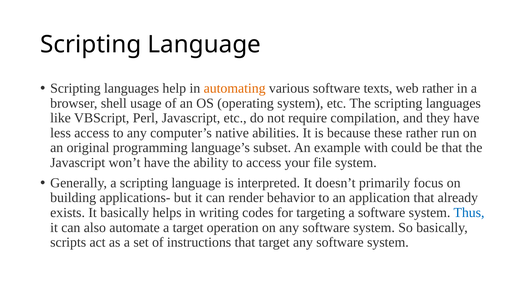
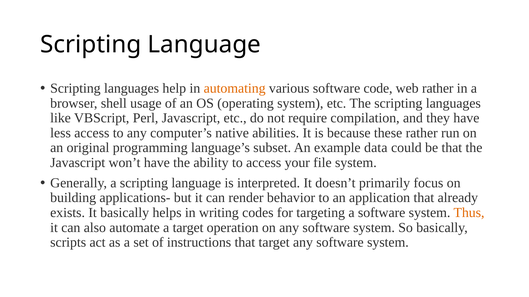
texts: texts -> code
with: with -> data
Thus colour: blue -> orange
